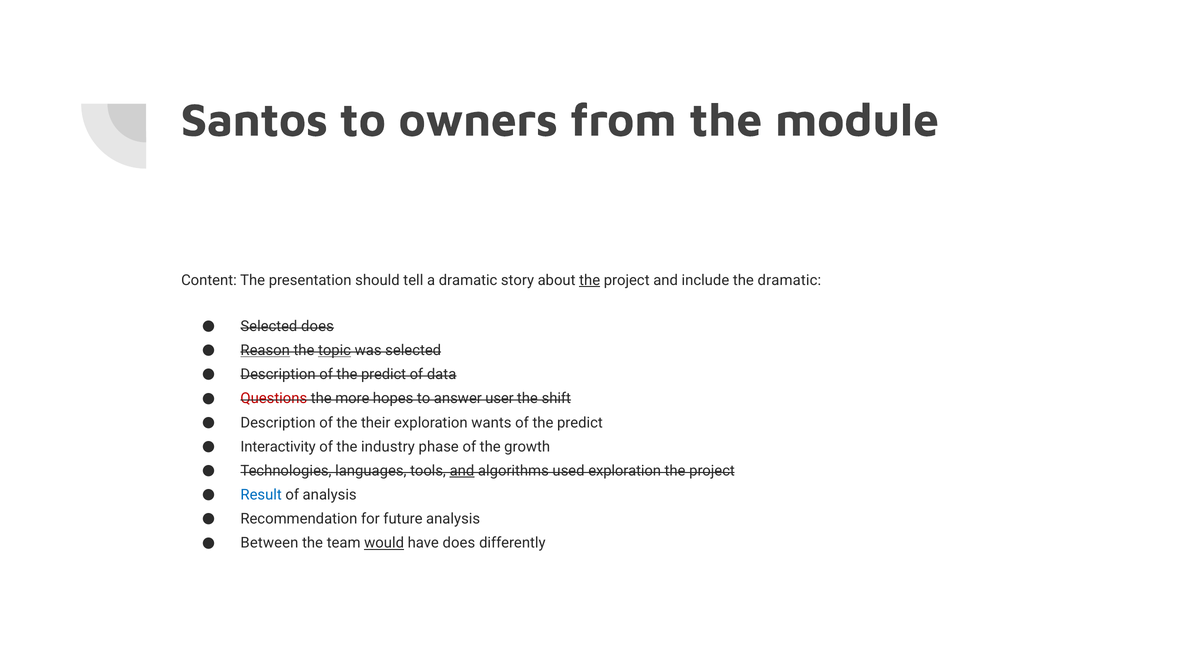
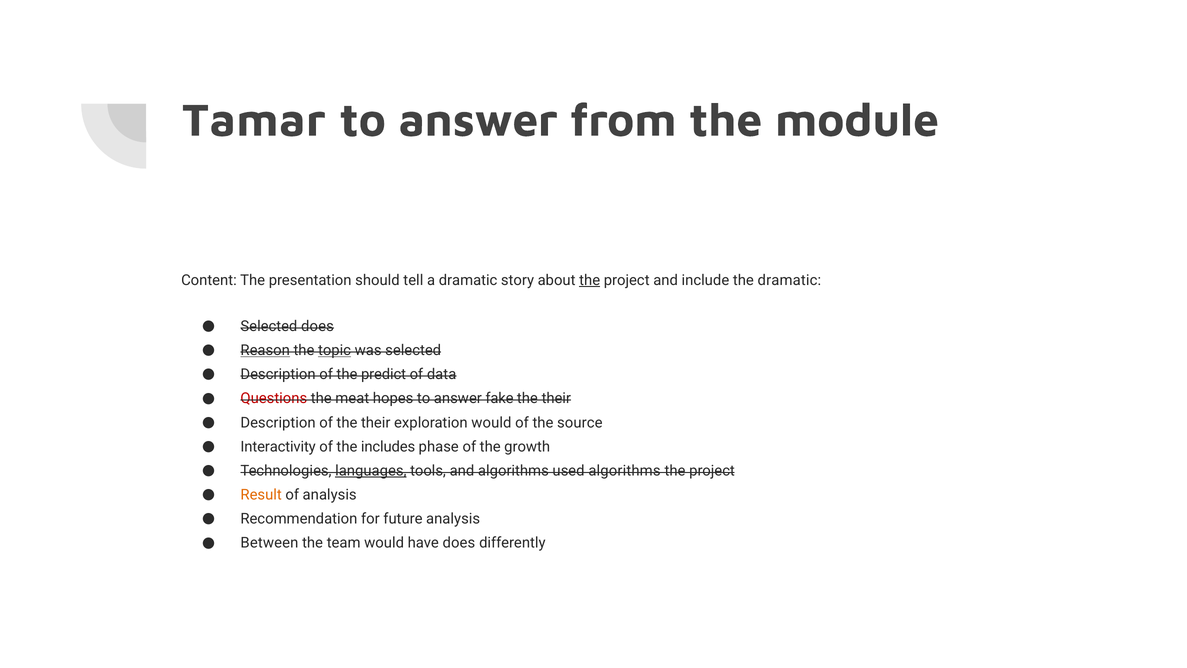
Santos: Santos -> Tamar
owners at (478, 120): owners -> answer
more: more -> meat
user: user -> fake
shift at (556, 398): shift -> their
exploration wants: wants -> would
predict at (580, 422): predict -> source
industry: industry -> includes
languages underline: none -> present
and at (462, 471) underline: present -> none
used exploration: exploration -> algorithms
Result colour: blue -> orange
would at (384, 543) underline: present -> none
